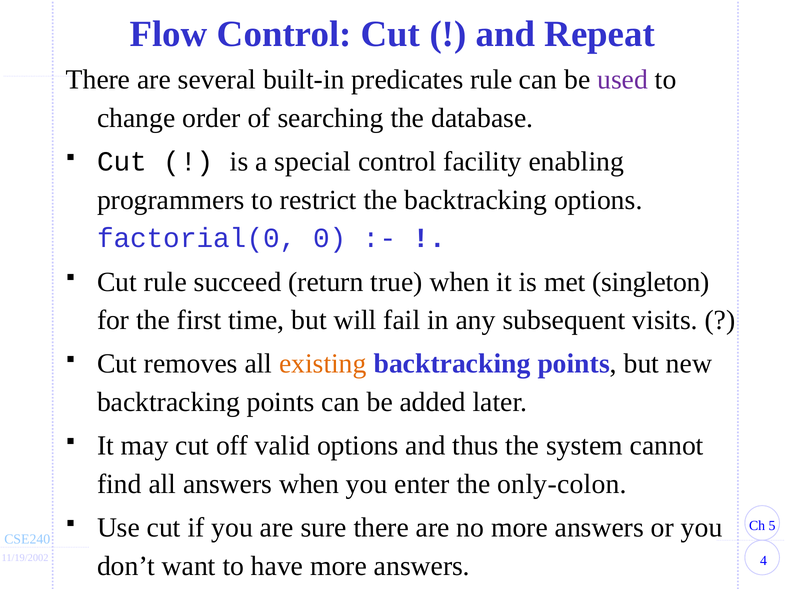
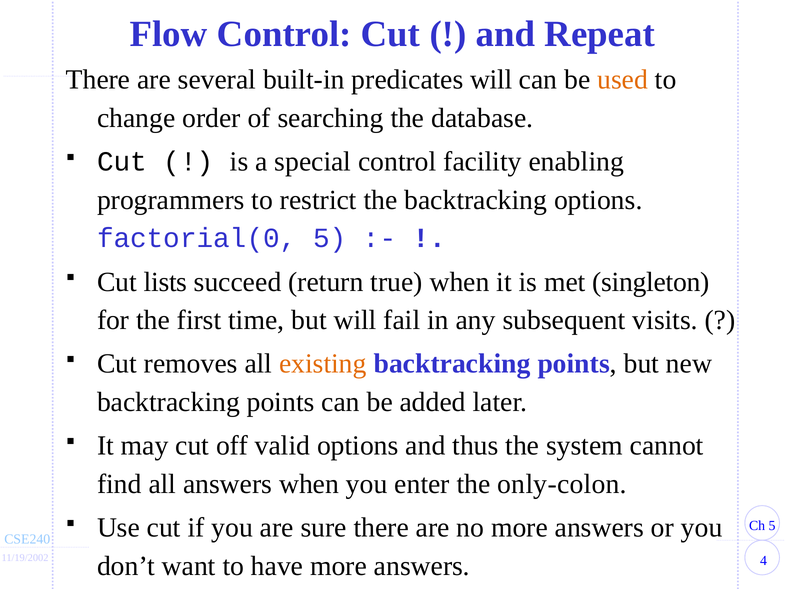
predicates rule: rule -> will
used colour: purple -> orange
factorial(0 0: 0 -> 5
Cut rule: rule -> lists
